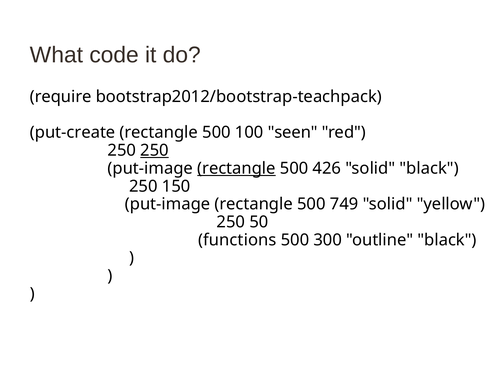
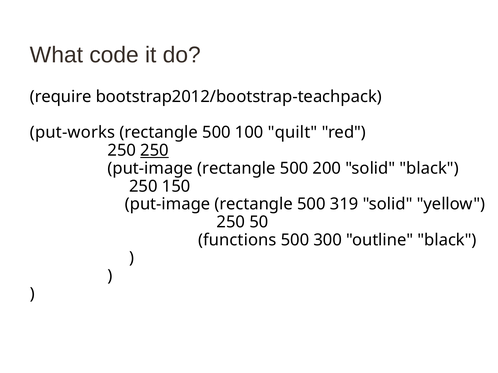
put-create: put-create -> put-works
seen: seen -> quilt
rectangle at (236, 169) underline: present -> none
426: 426 -> 200
749: 749 -> 319
